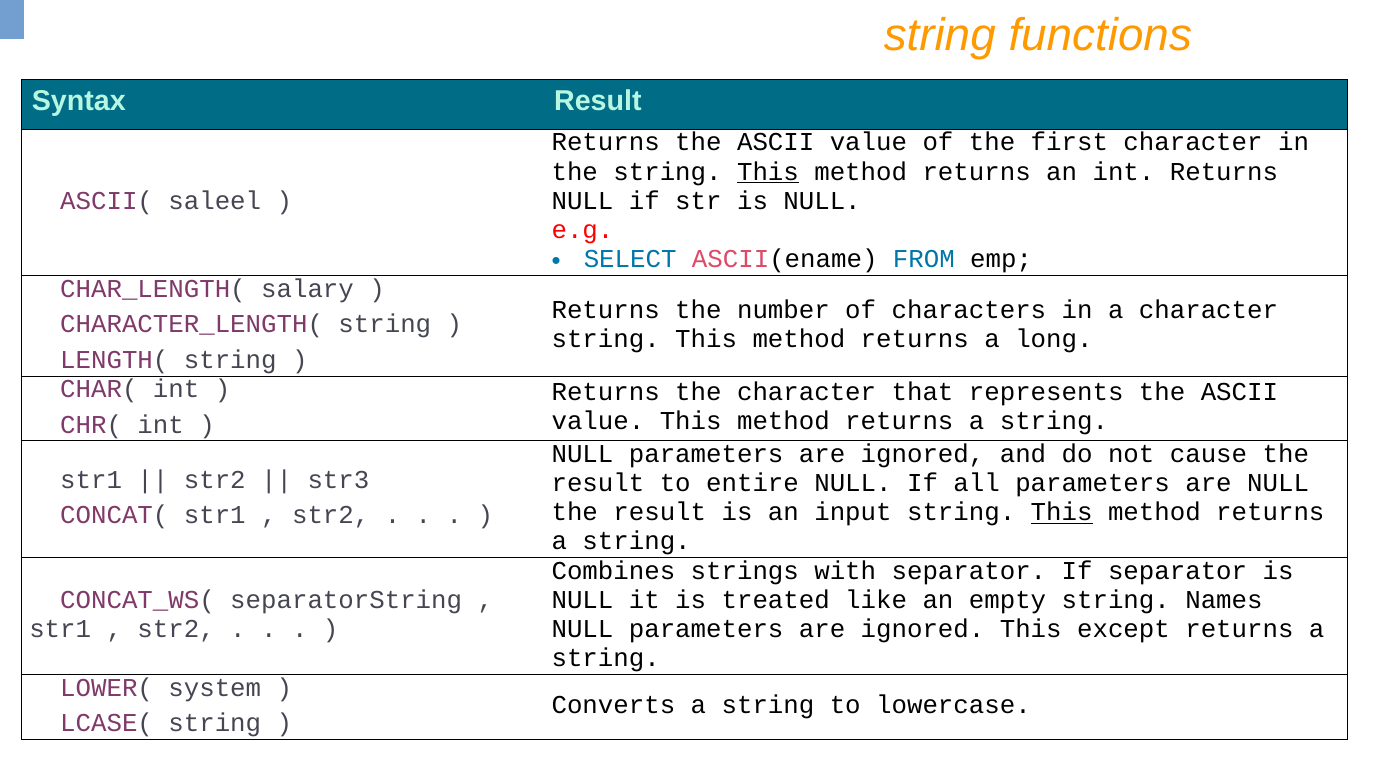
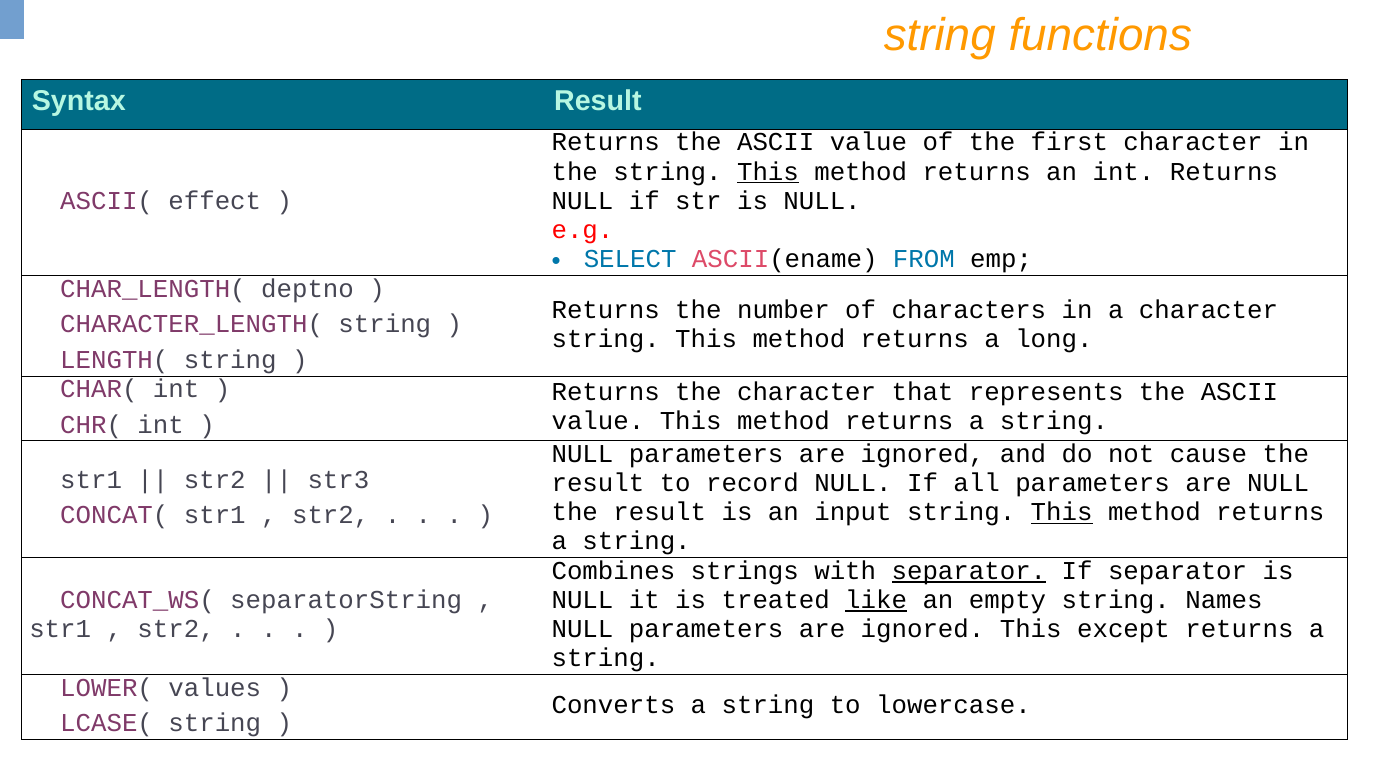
saleel: saleel -> effect
salary: salary -> deptno
entire: entire -> record
separator at (969, 571) underline: none -> present
like underline: none -> present
system: system -> values
